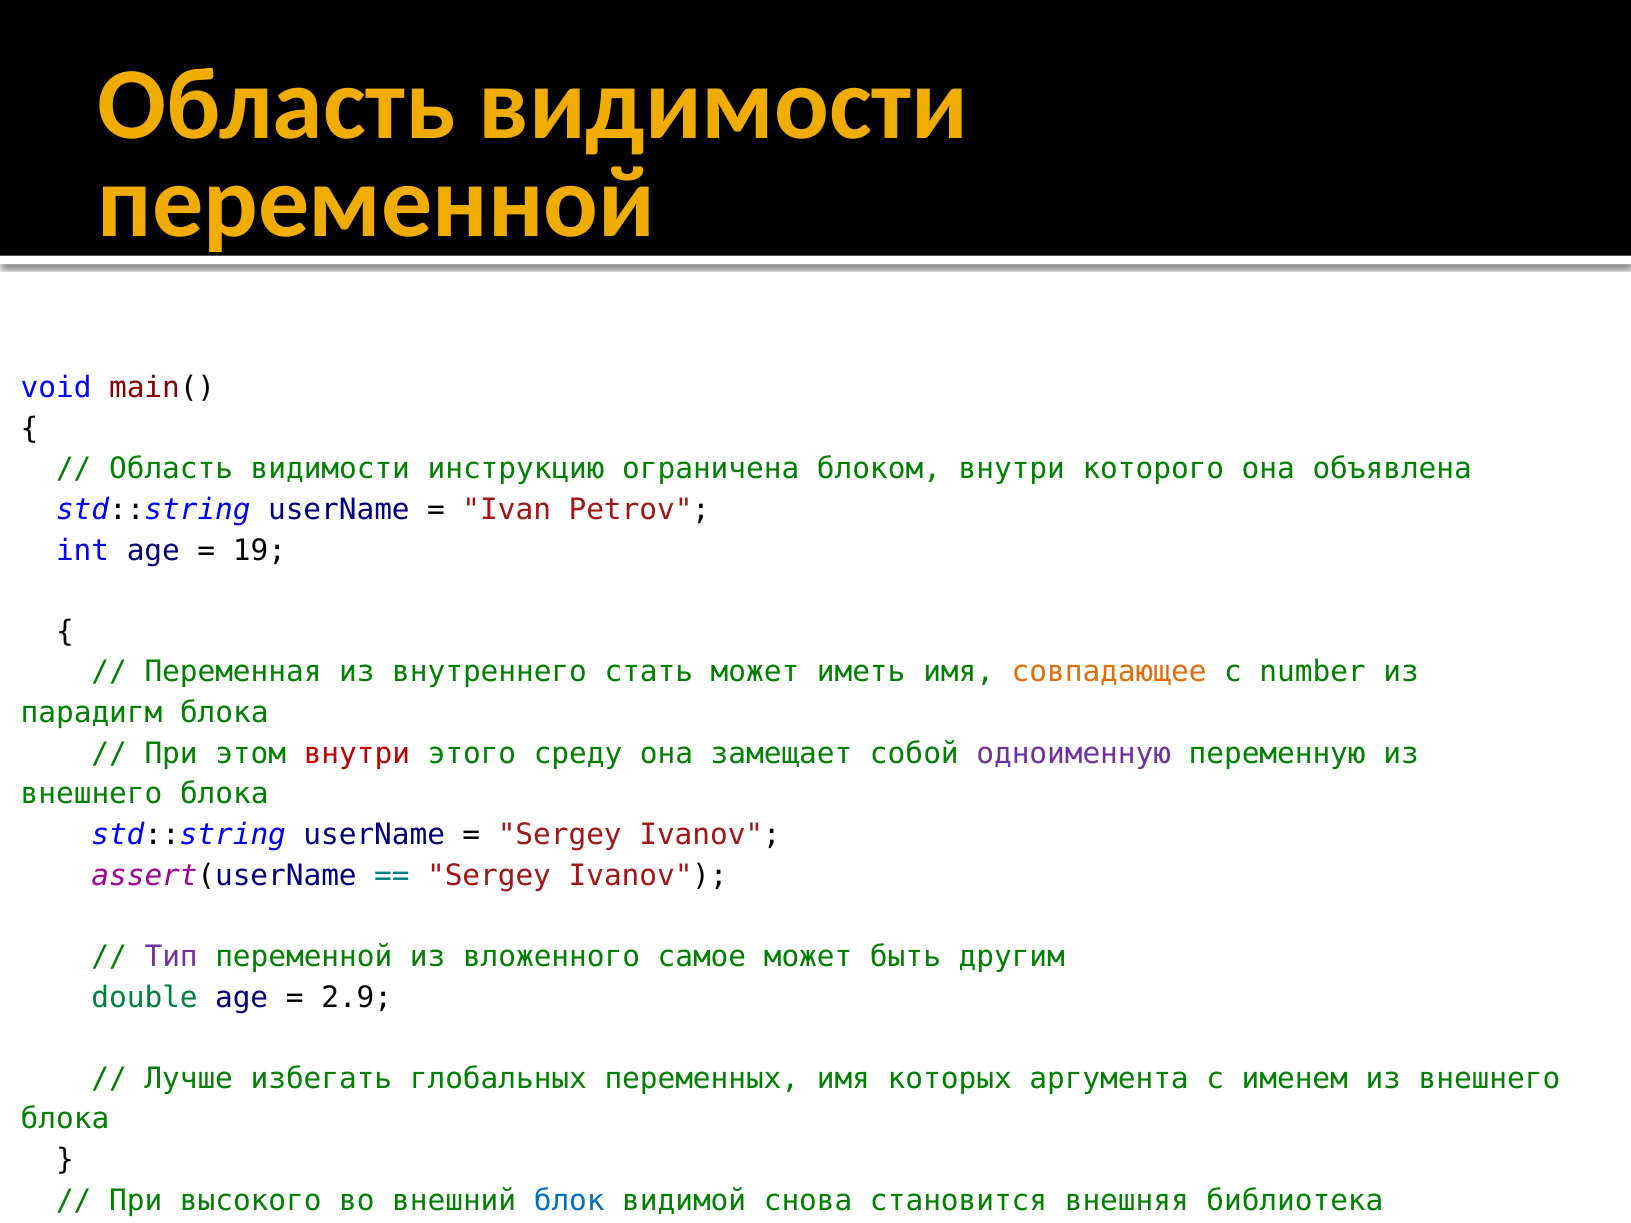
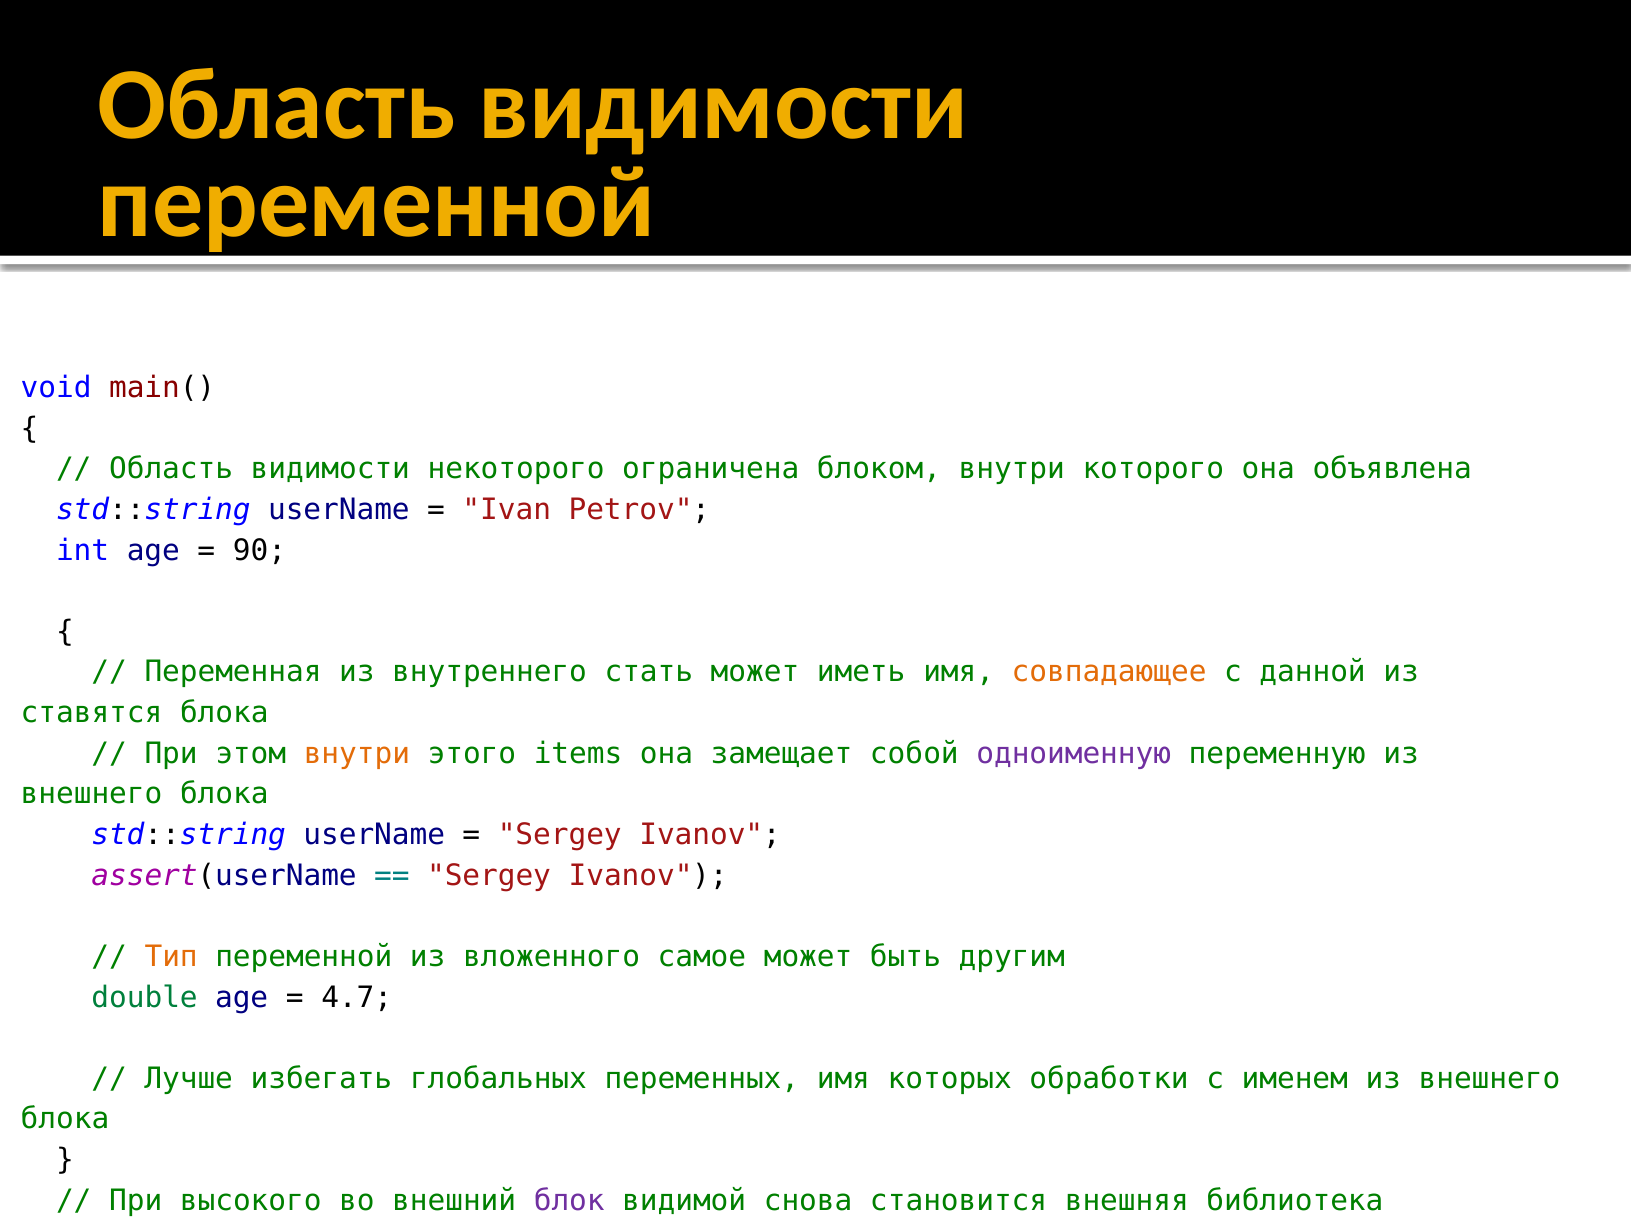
инструкцию: инструкцию -> некоторого
19: 19 -> 90
number: number -> данной
парадигм: парадигм -> ставятся
внутри at (357, 754) colour: red -> orange
среду: среду -> items
Тип colour: purple -> orange
2.9: 2.9 -> 4.7
аргумента: аргумента -> обработки
блок colour: blue -> purple
